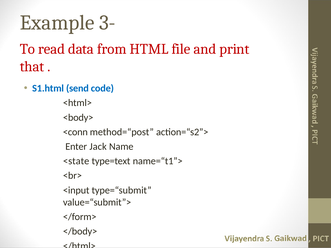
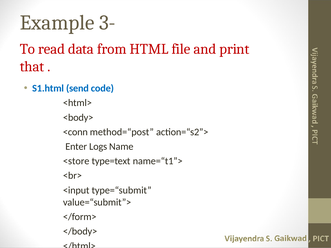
Jack: Jack -> Logs
<state: <state -> <store
